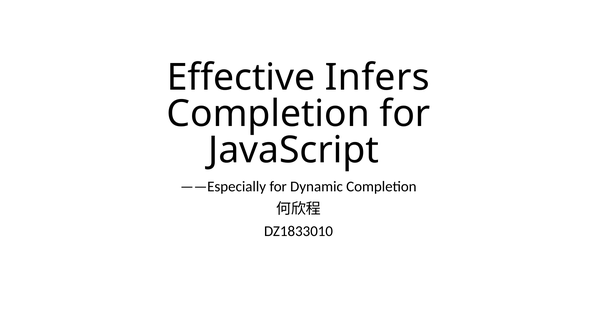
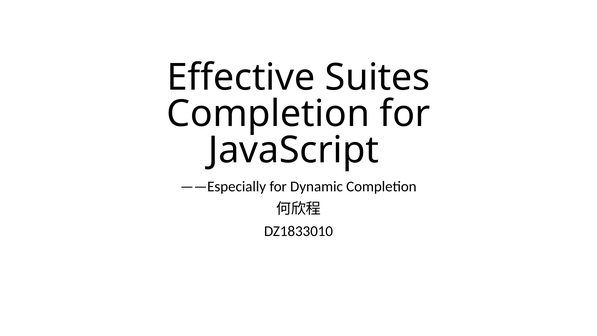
Infers: Infers -> Suites
